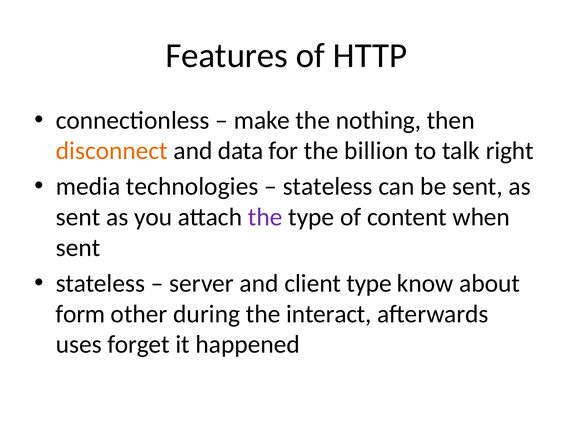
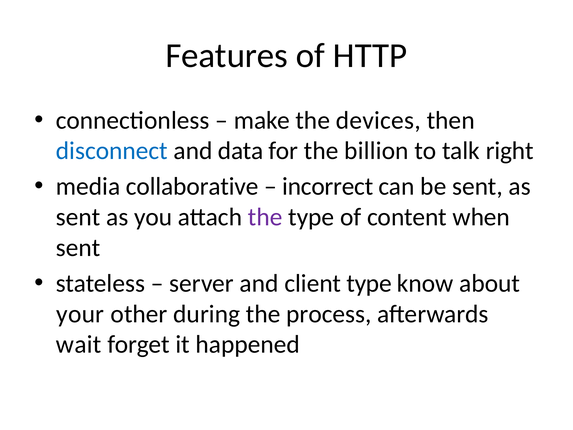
nothing: nothing -> devices
disconnect colour: orange -> blue
technologies: technologies -> collaborative
stateless at (328, 186): stateless -> incorrect
form: form -> your
interact: interact -> process
uses: uses -> wait
